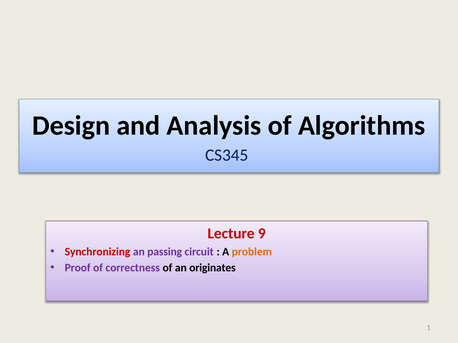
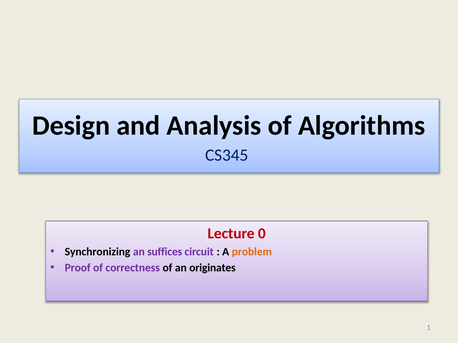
9: 9 -> 0
Synchronizing colour: red -> black
passing: passing -> suffices
